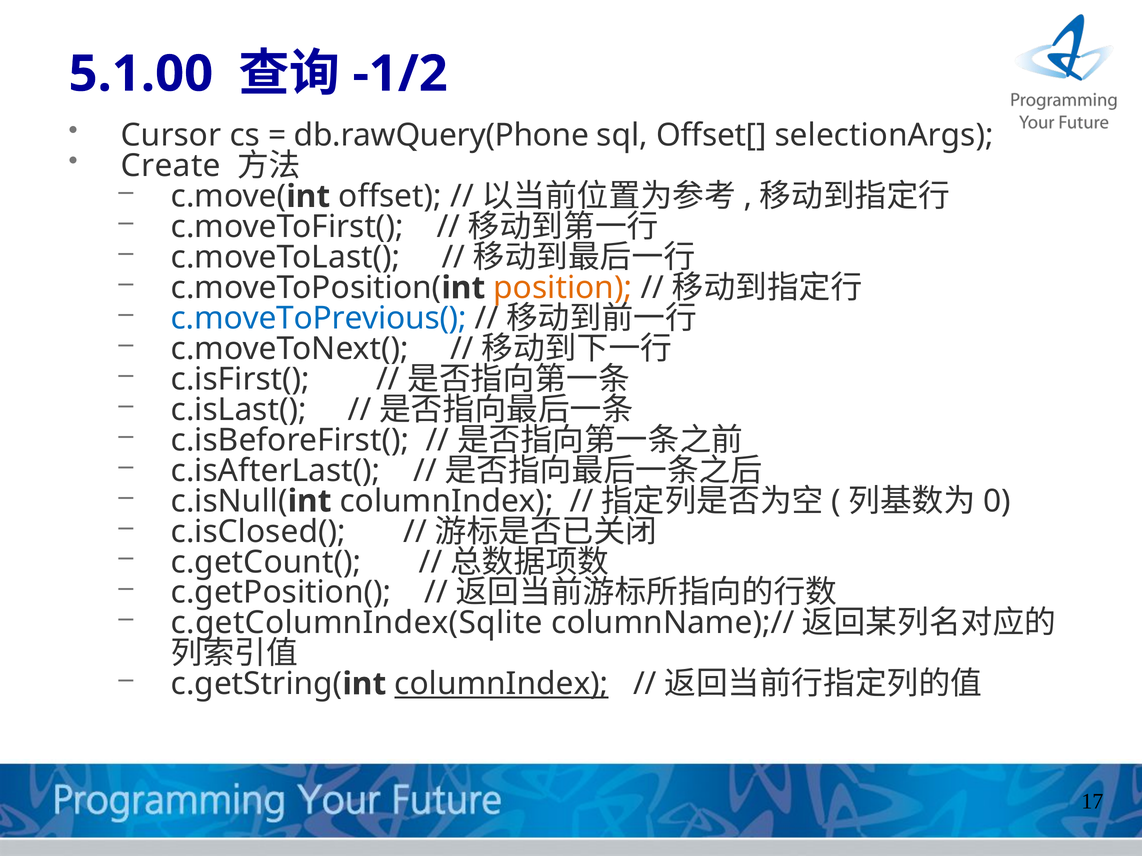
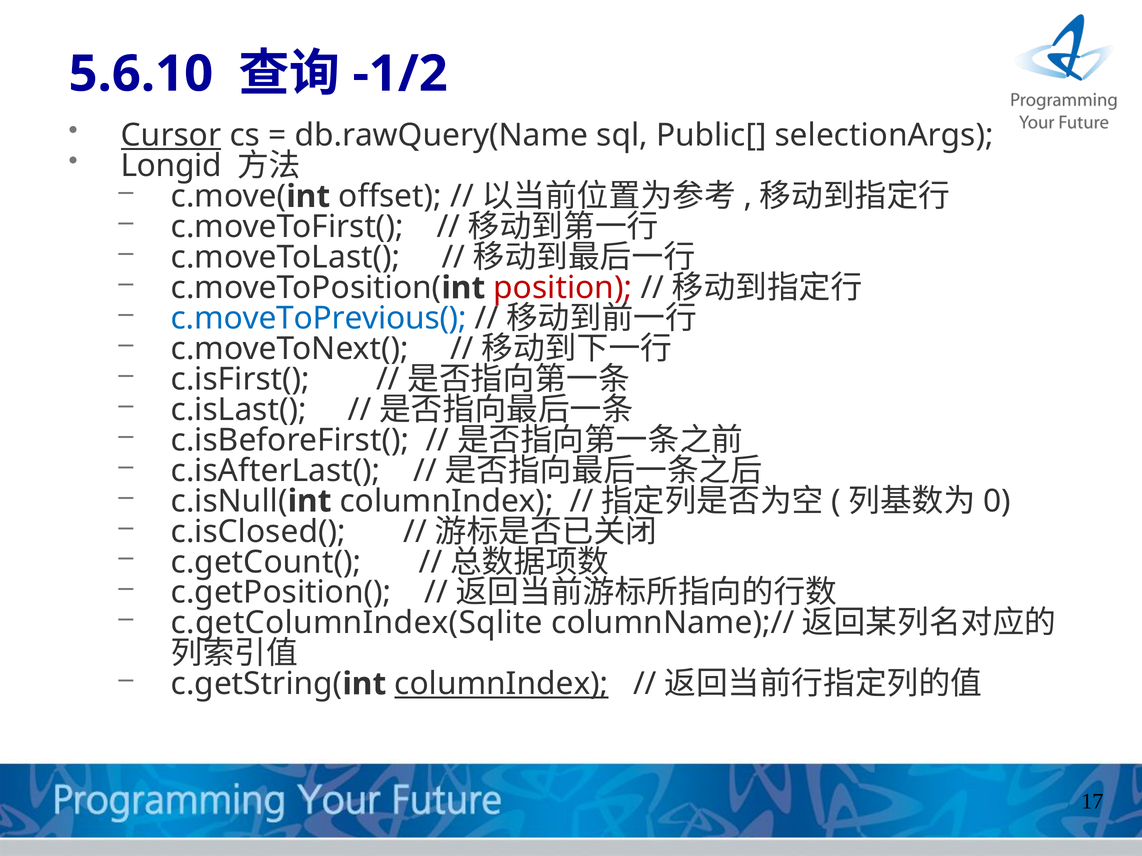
5.1.00: 5.1.00 -> 5.6.10
Cursor underline: none -> present
db.rawQuery(Phone: db.rawQuery(Phone -> db.rawQuery(Name
Offset[: Offset[ -> Public[
Create: Create -> Longid
position colour: orange -> red
